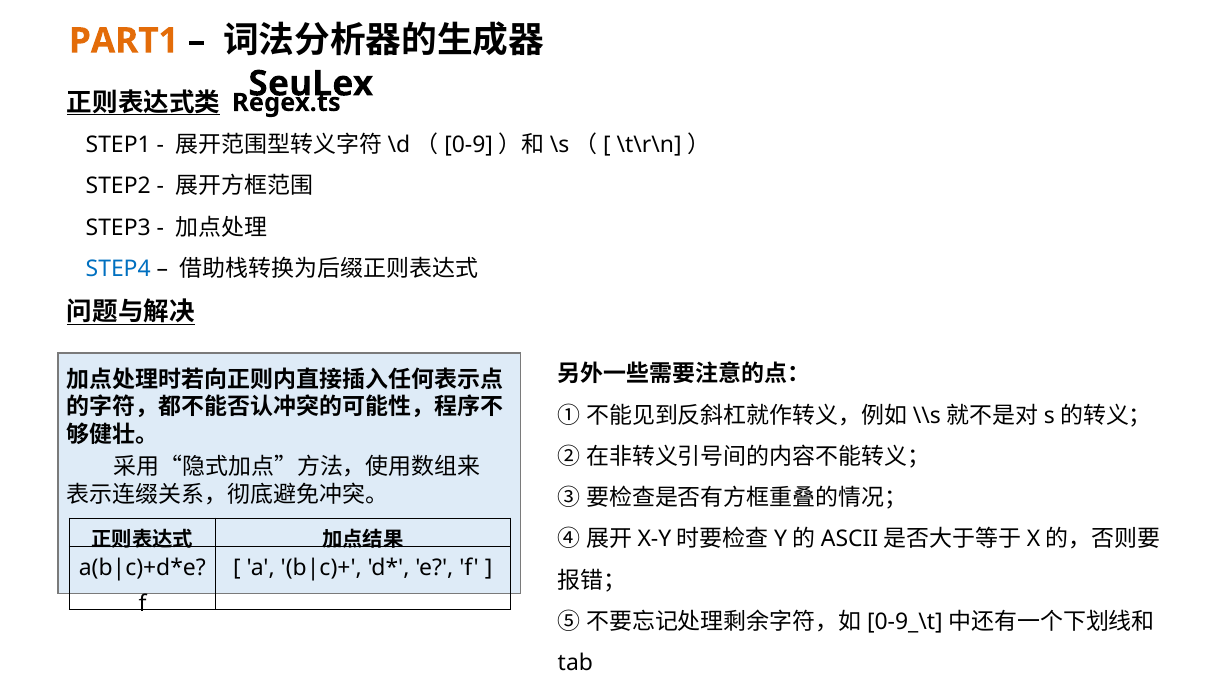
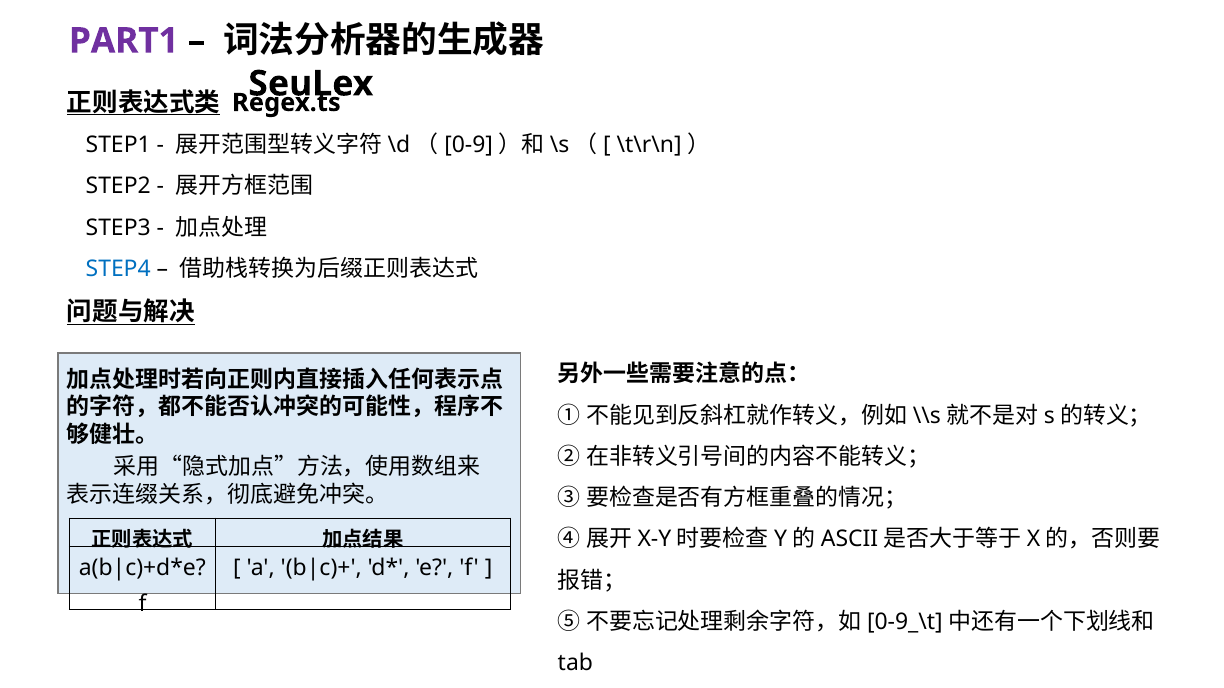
PART1 colour: orange -> purple
